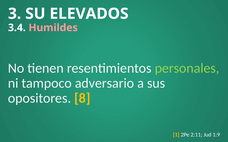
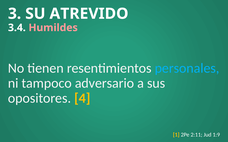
ELEVADOS: ELEVADOS -> ATREVIDO
personales colour: light green -> light blue
8: 8 -> 4
